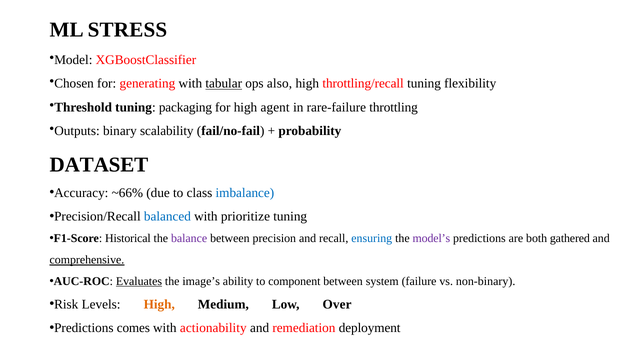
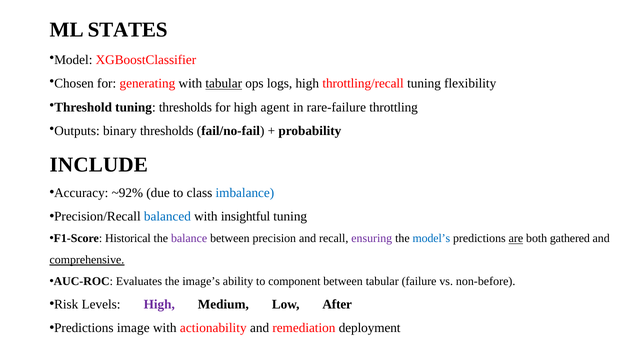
STRESS: STRESS -> STATES
also: also -> logs
tuning packaging: packaging -> thresholds
binary scalability: scalability -> thresholds
DATASET: DATASET -> INCLUDE
~66%: ~66% -> ~92%
prioritize: prioritize -> insightful
ensuring colour: blue -> purple
model’s colour: purple -> blue
are underline: none -> present
Evaluates underline: present -> none
between system: system -> tabular
non-binary: non-binary -> non-before
High at (159, 304) colour: orange -> purple
Over: Over -> After
comes: comes -> image
